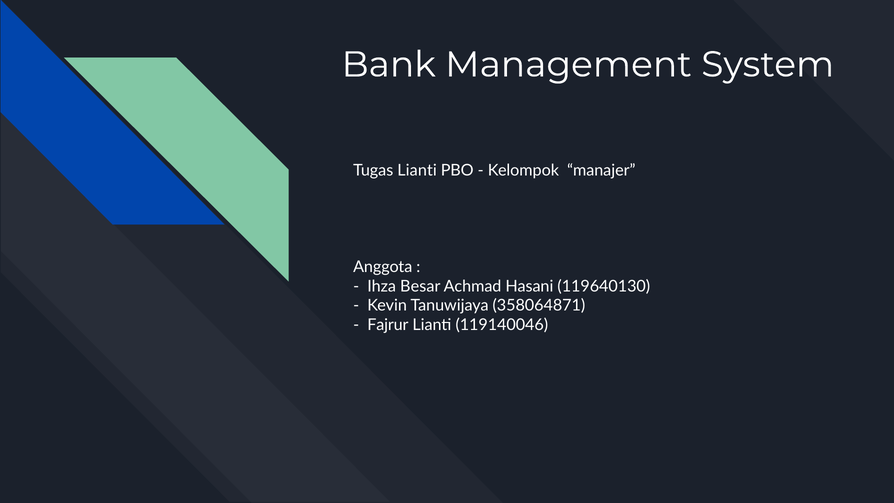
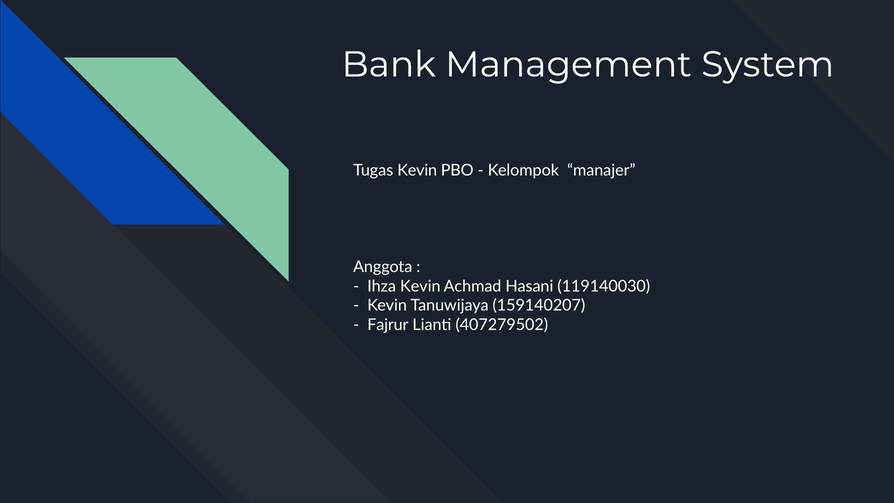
Tugas Lianti: Lianti -> Kevin
Ihza Besar: Besar -> Kevin
119640130: 119640130 -> 119140030
358064871: 358064871 -> 159140207
119140046: 119140046 -> 407279502
